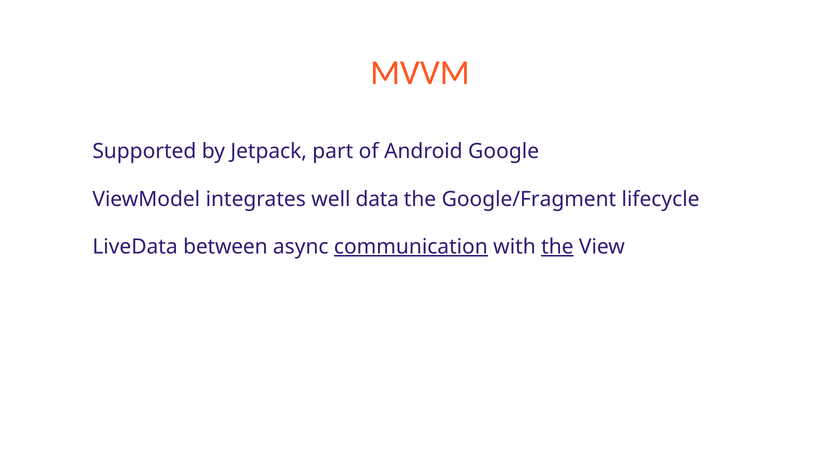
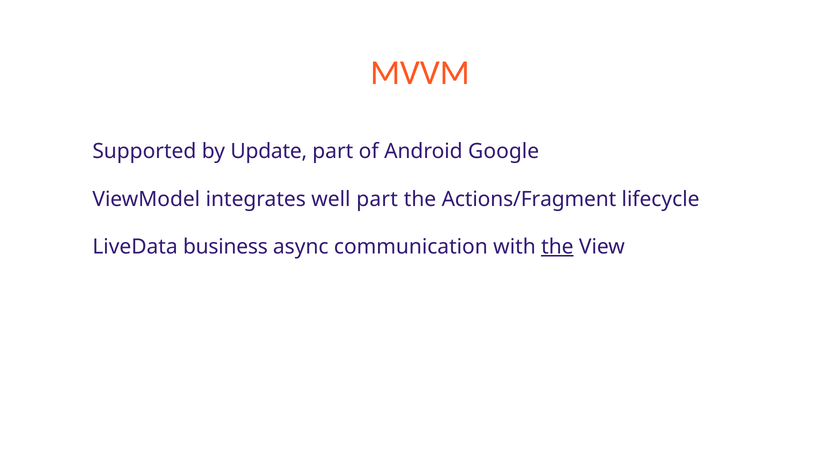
Jetpack: Jetpack -> Update
well data: data -> part
Google/Fragment: Google/Fragment -> Actions/Fragment
between: between -> business
communication underline: present -> none
